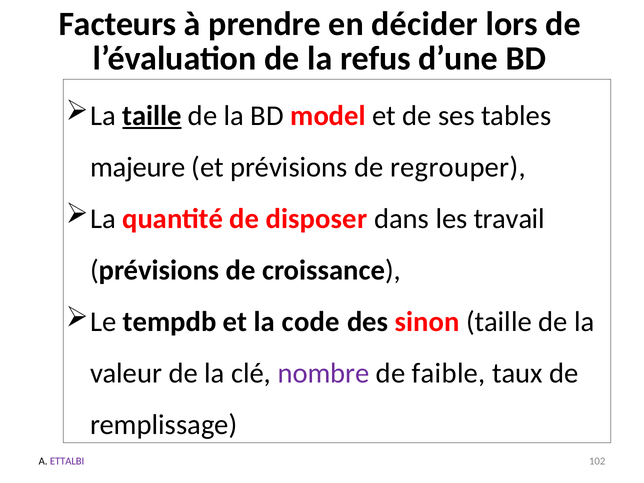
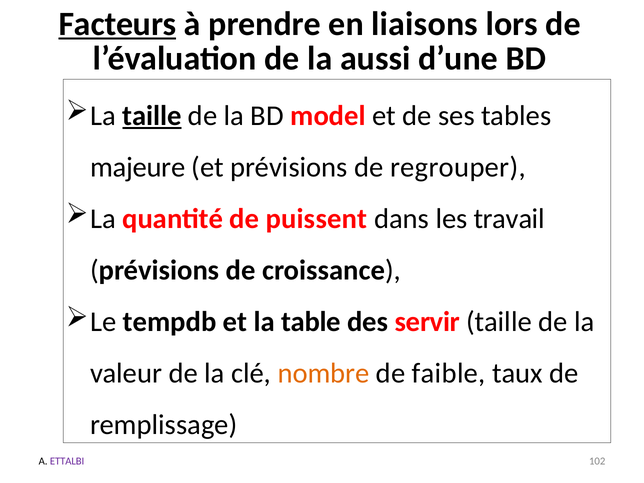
Facteurs underline: none -> present
décider: décider -> liaisons
refus: refus -> aussi
disposer: disposer -> puissent
code: code -> table
sinon: sinon -> servir
nombre colour: purple -> orange
